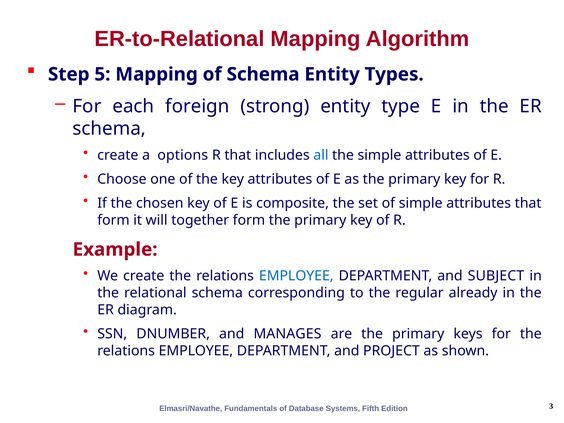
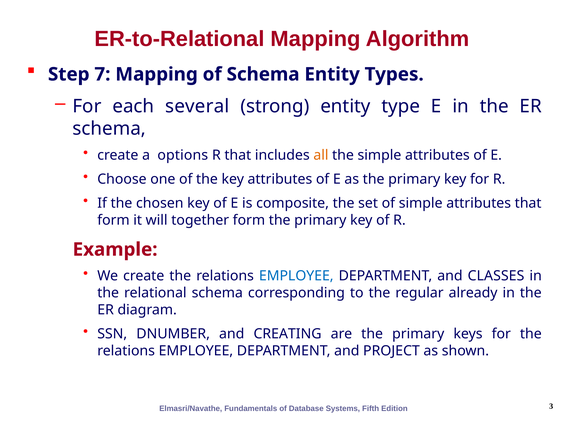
5: 5 -> 7
foreign: foreign -> several
all colour: blue -> orange
SUBJECT: SUBJECT -> CLASSES
MANAGES: MANAGES -> CREATING
